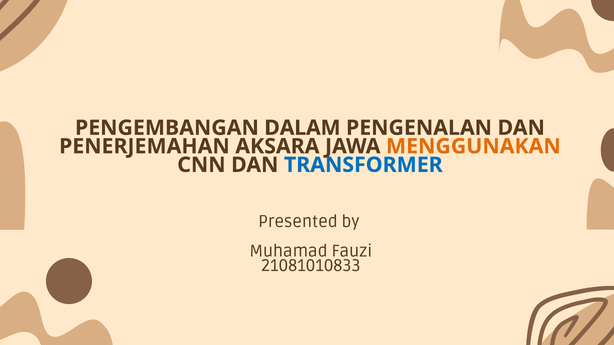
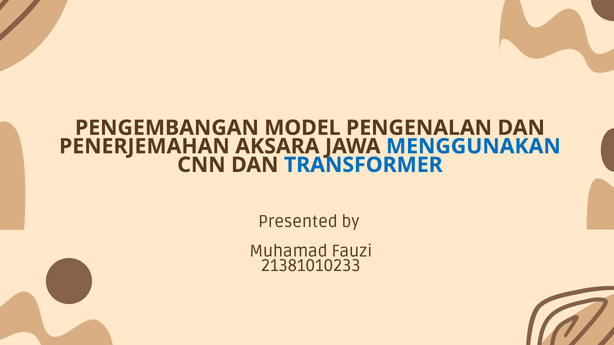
DALAM: DALAM -> MODEL
MENGGUNAKAN colour: orange -> blue
21081010833: 21081010833 -> 21381010233
